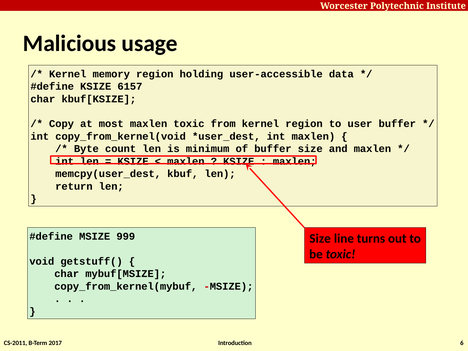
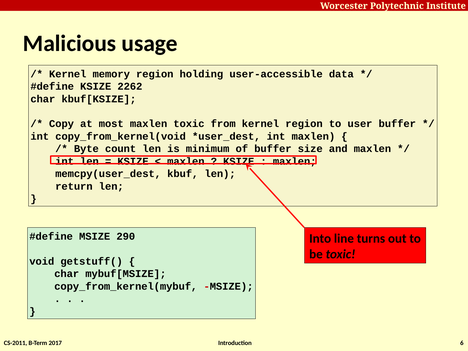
6157: 6157 -> 2262
999: 999 -> 290
Size at (320, 238): Size -> Into
